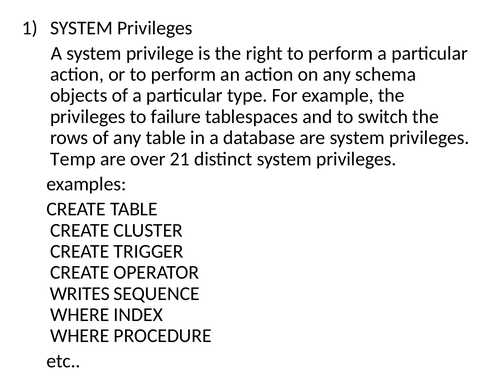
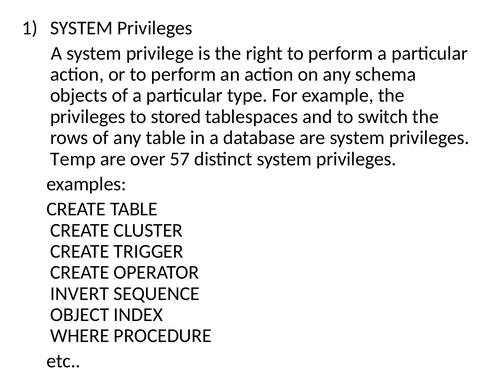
failure: failure -> stored
21: 21 -> 57
WRITES: WRITES -> INVERT
WHERE at (80, 315): WHERE -> OBJECT
